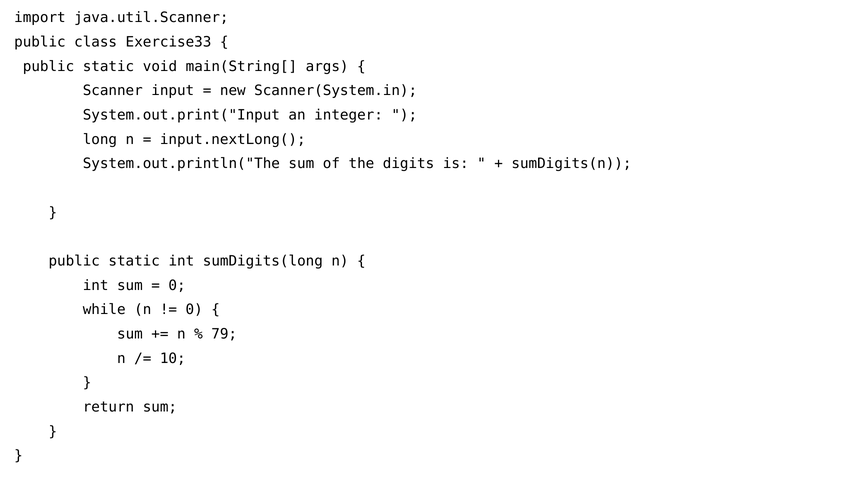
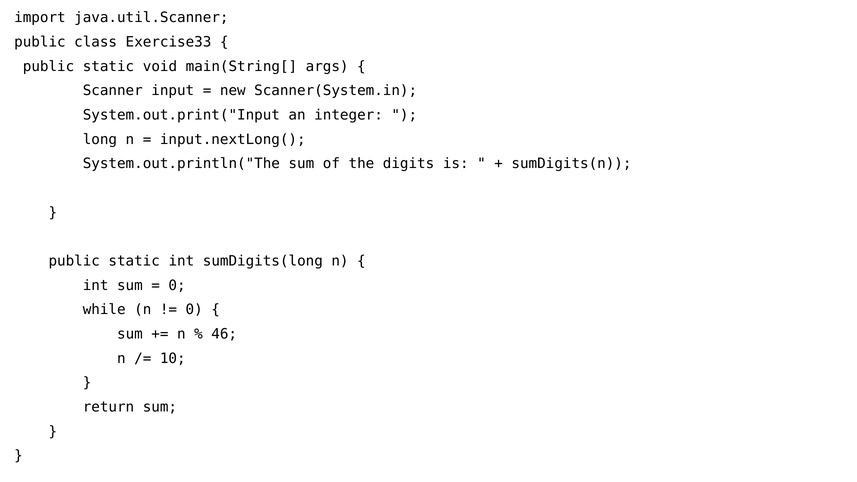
79: 79 -> 46
